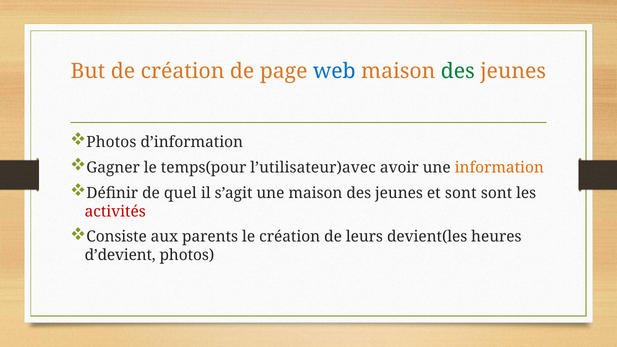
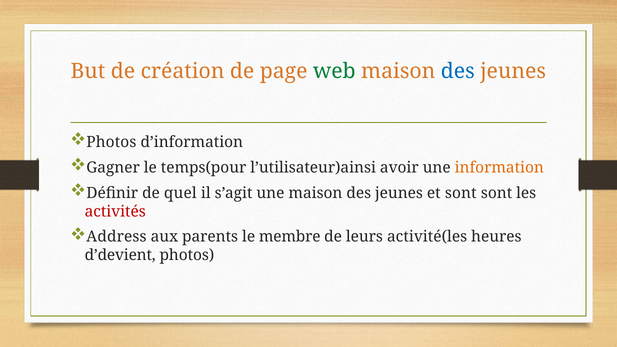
web colour: blue -> green
des at (458, 71) colour: green -> blue
l’utilisateur)avec: l’utilisateur)avec -> l’utilisateur)ainsi
Consiste: Consiste -> Address
le création: création -> membre
devient(les: devient(les -> activité(les
